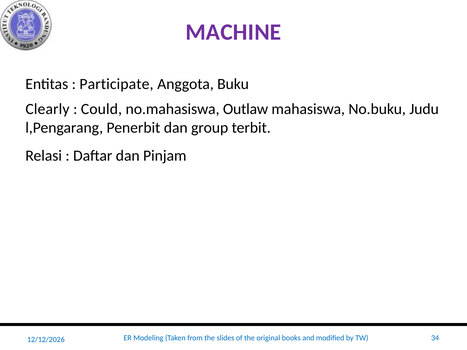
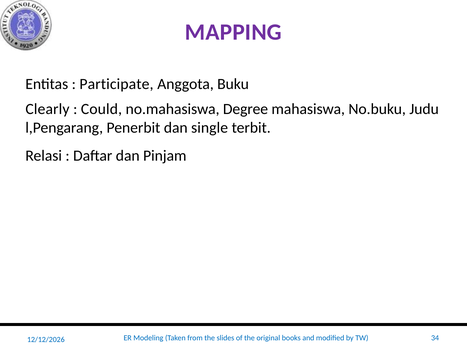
MACHINE: MACHINE -> MAPPING
Outlaw: Outlaw -> Degree
group: group -> single
